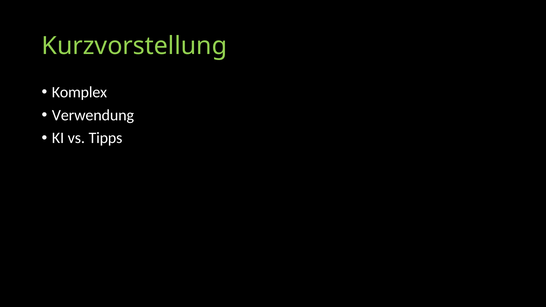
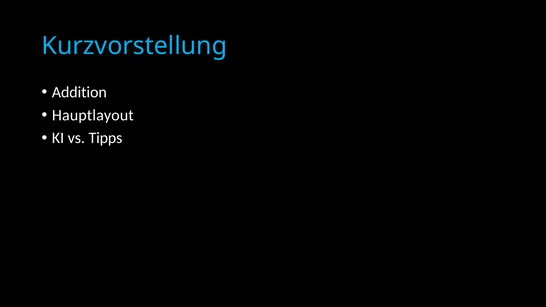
Kurzvorstellung colour: light green -> light blue
Komplex: Komplex -> Addition
Verwendung: Verwendung -> Hauptlayout
